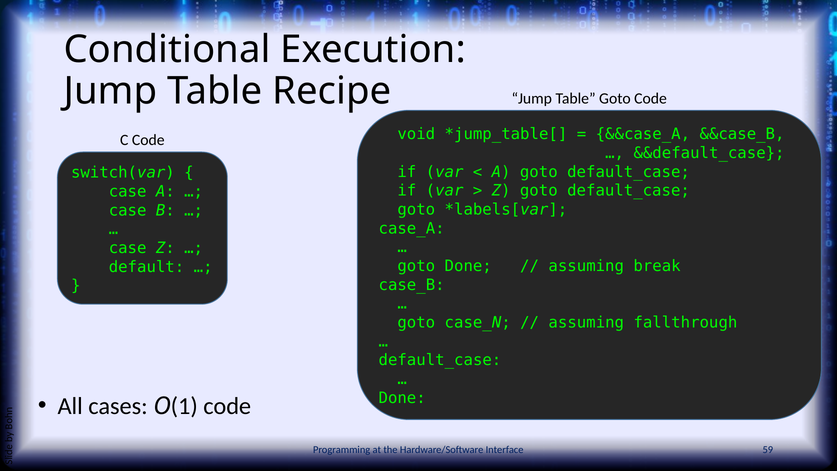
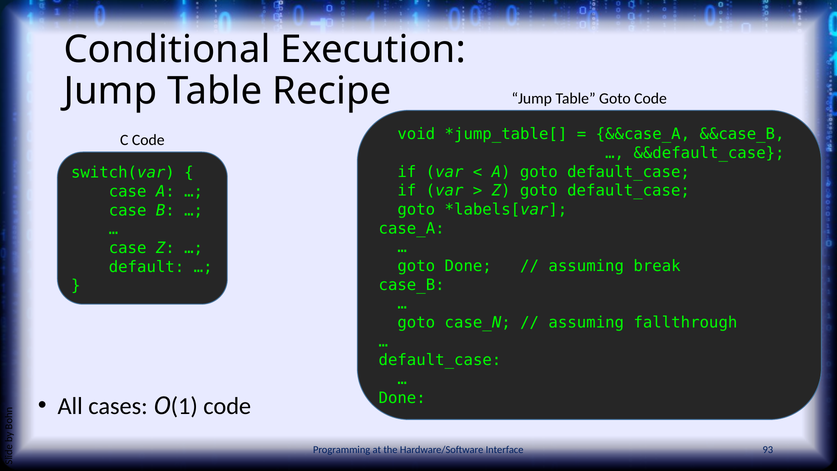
59: 59 -> 93
